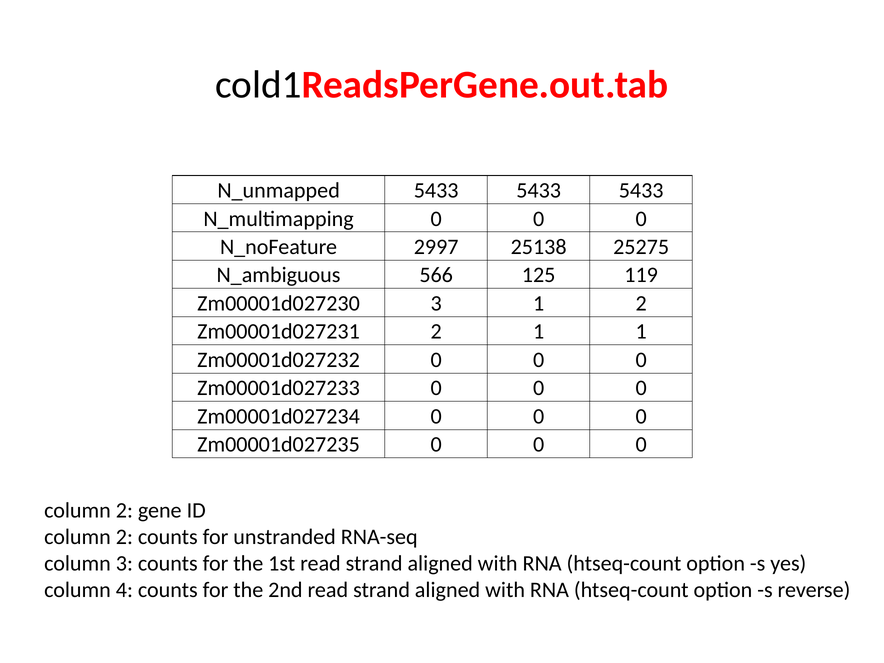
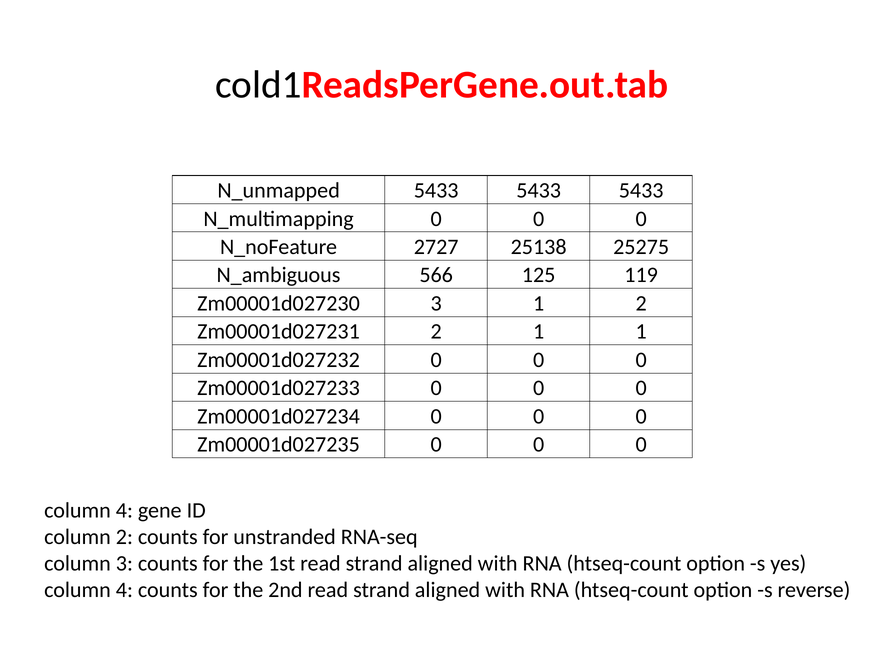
2997: 2997 -> 2727
2 at (124, 510): 2 -> 4
